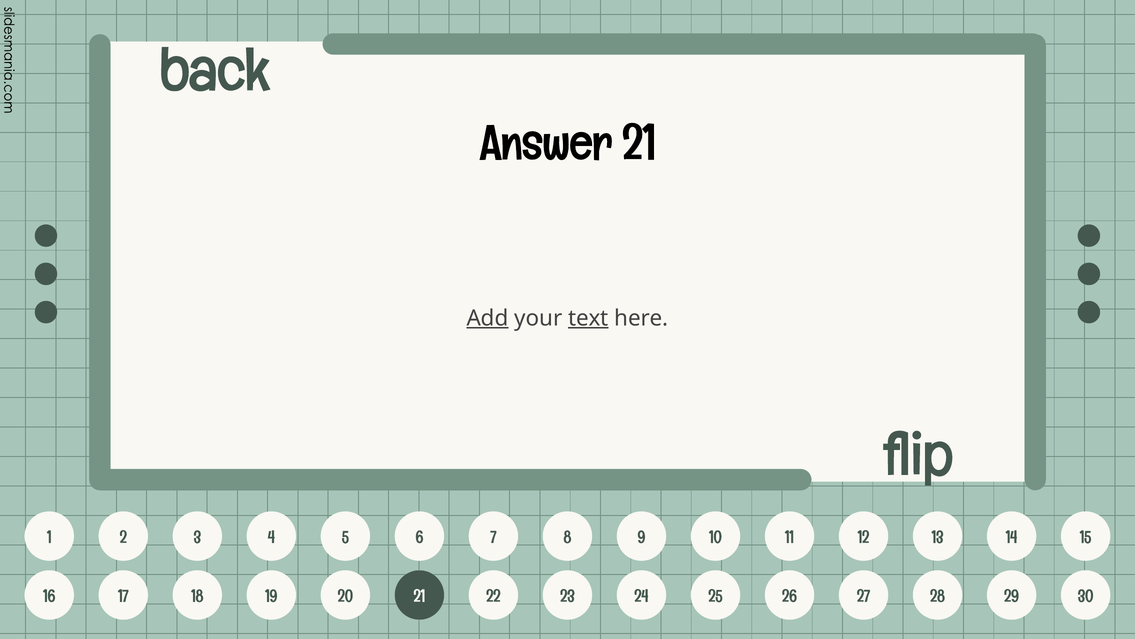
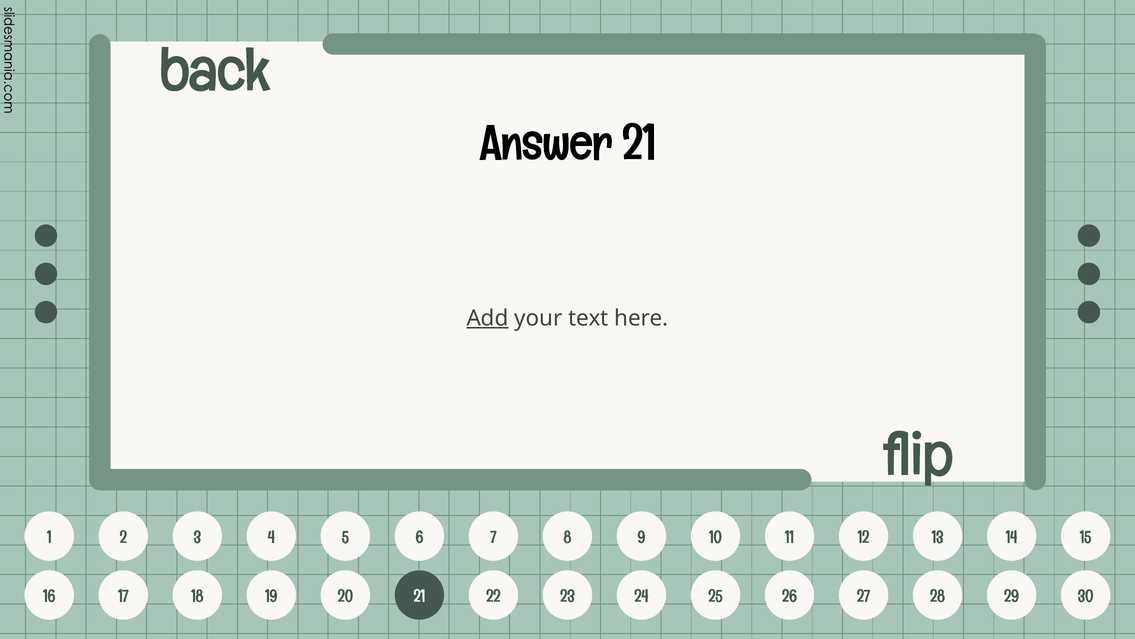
text underline: present -> none
